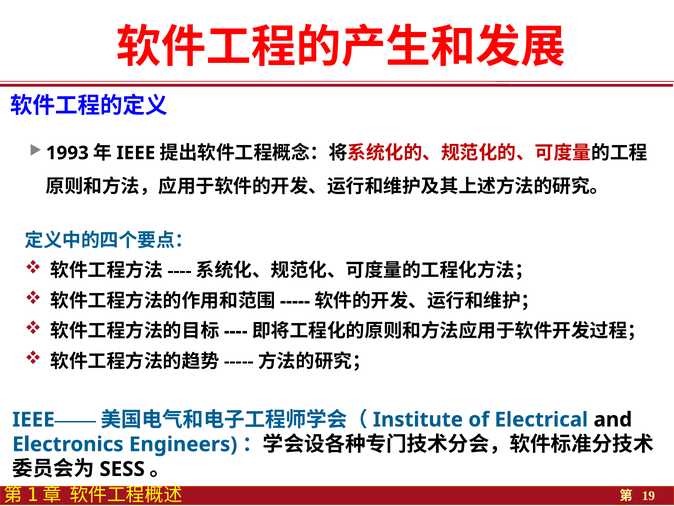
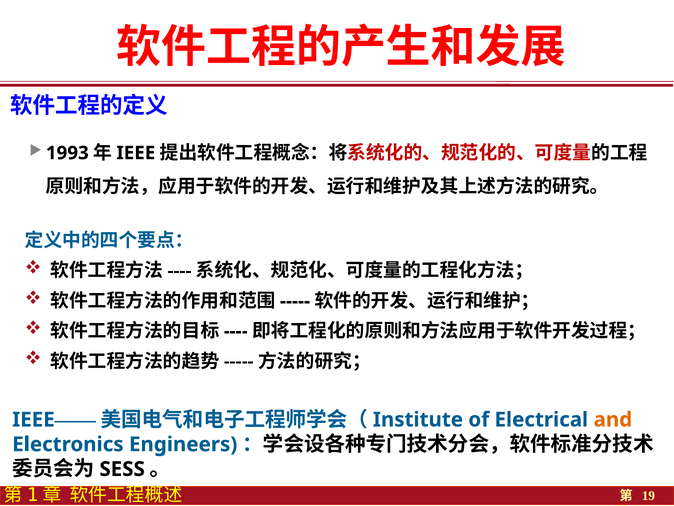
and colour: black -> orange
